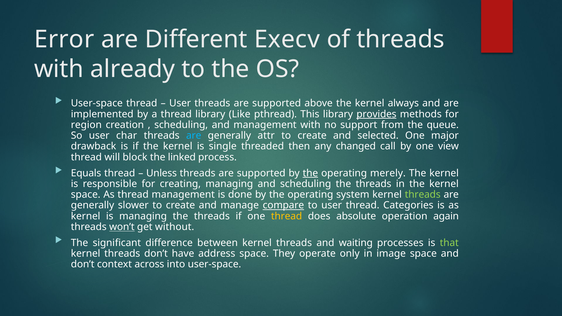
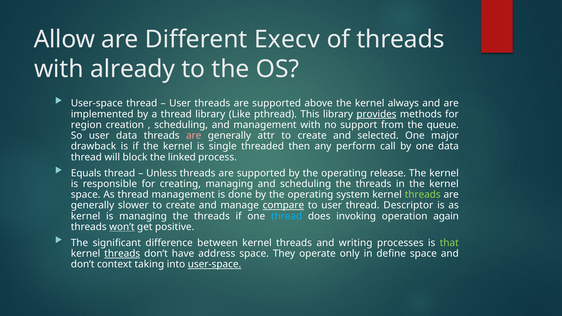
Error: Error -> Allow
user char: char -> data
are at (194, 136) colour: light blue -> pink
changed: changed -> perform
one view: view -> data
the at (310, 173) underline: present -> none
merely: merely -> release
Categories: Categories -> Descriptor
thread at (287, 216) colour: yellow -> light blue
absolute: absolute -> invoking
without: without -> positive
waiting: waiting -> writing
threads at (122, 254) underline: none -> present
image: image -> define
across: across -> taking
user-space at (214, 264) underline: none -> present
